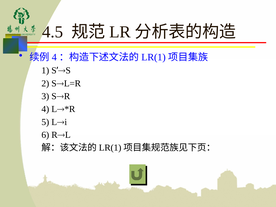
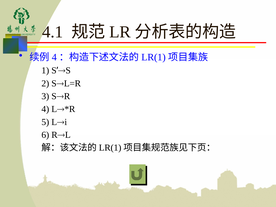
4.5: 4.5 -> 4.1
